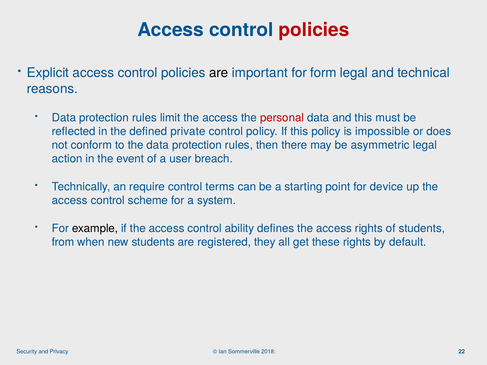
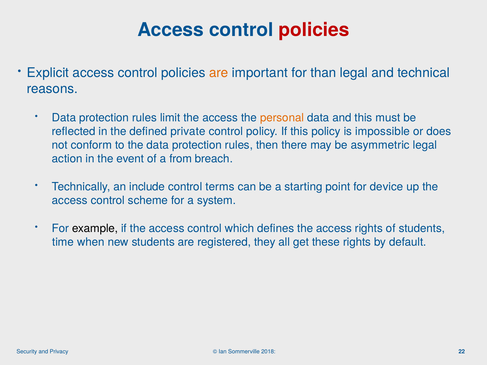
are at (219, 73) colour: black -> orange
form: form -> than
personal colour: red -> orange
user: user -> from
require: require -> include
ability: ability -> which
from: from -> time
